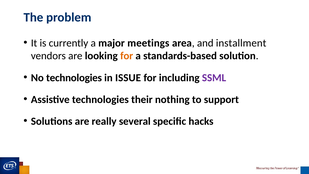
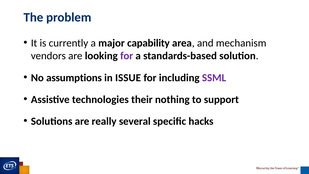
meetings: meetings -> capability
installment: installment -> mechanism
for at (127, 56) colour: orange -> purple
No technologies: technologies -> assumptions
